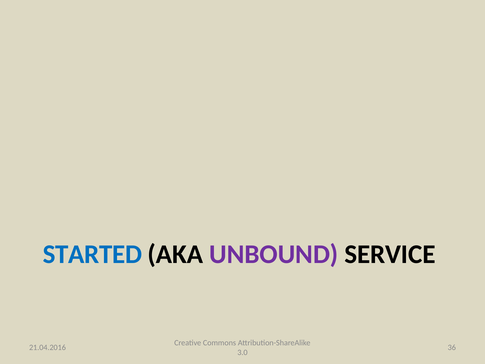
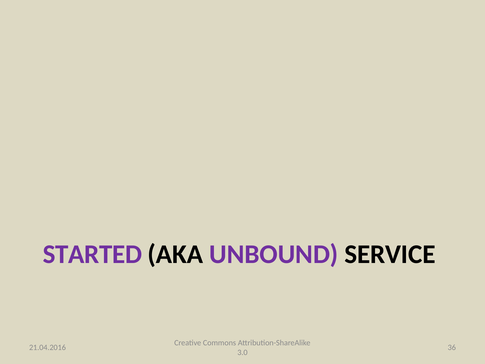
STARTED colour: blue -> purple
